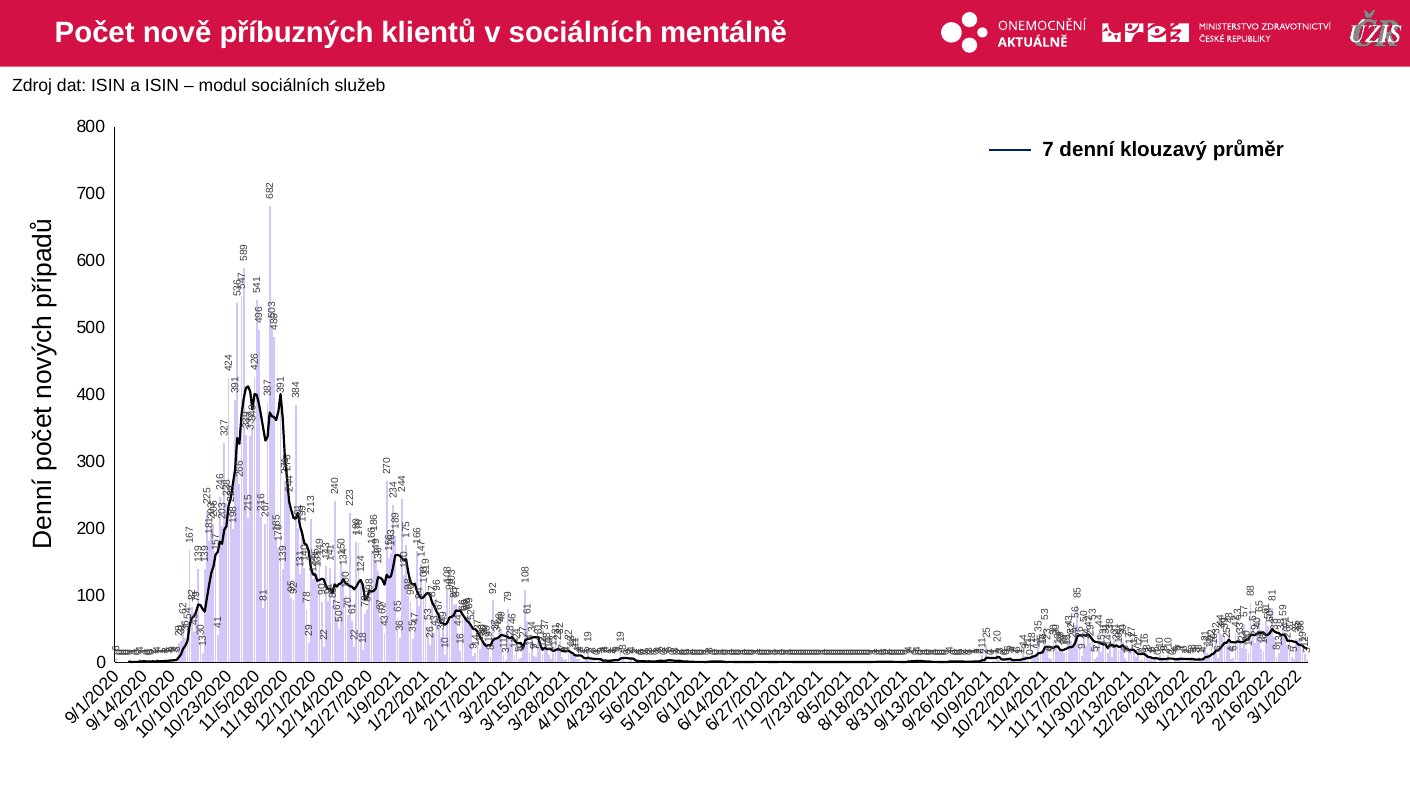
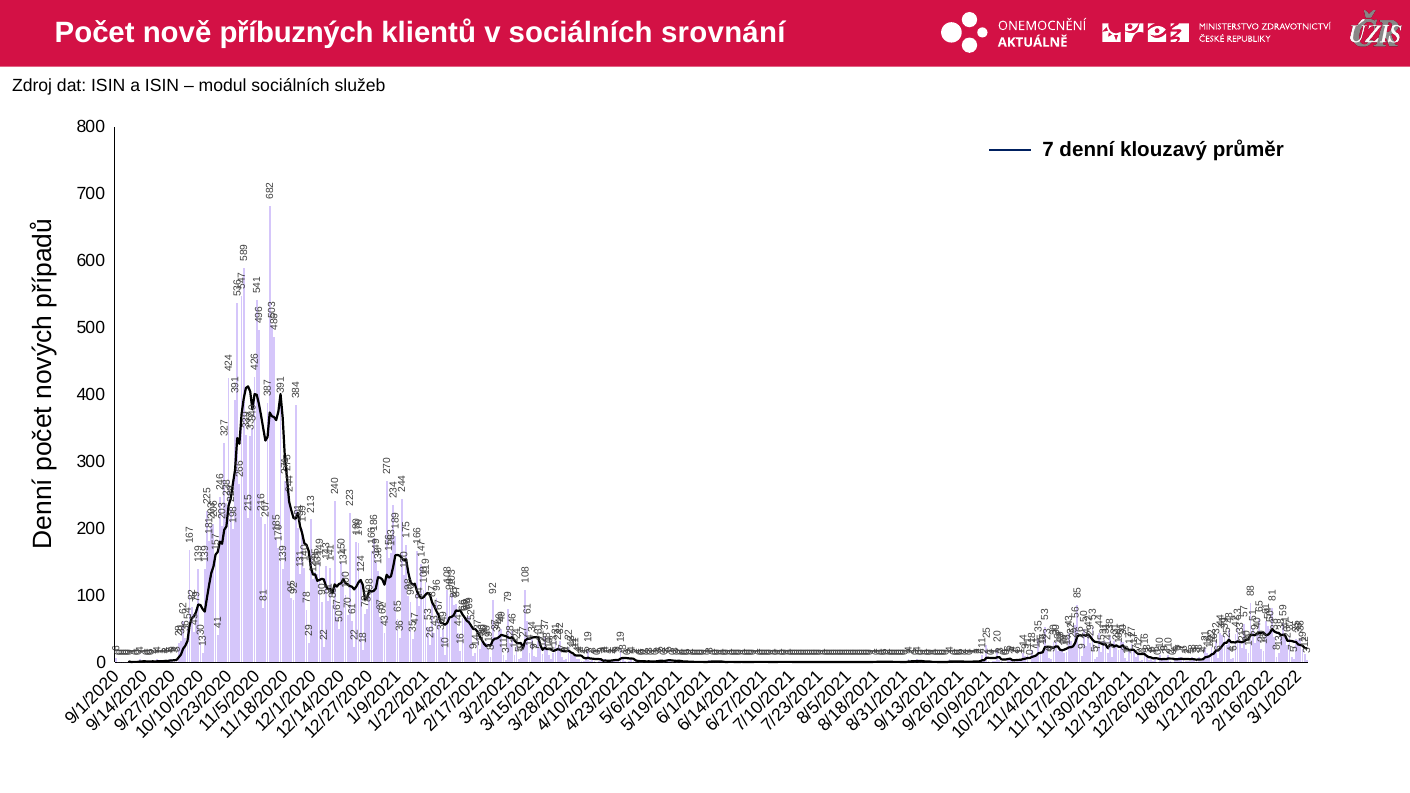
mentálně: mentálně -> srovnání
